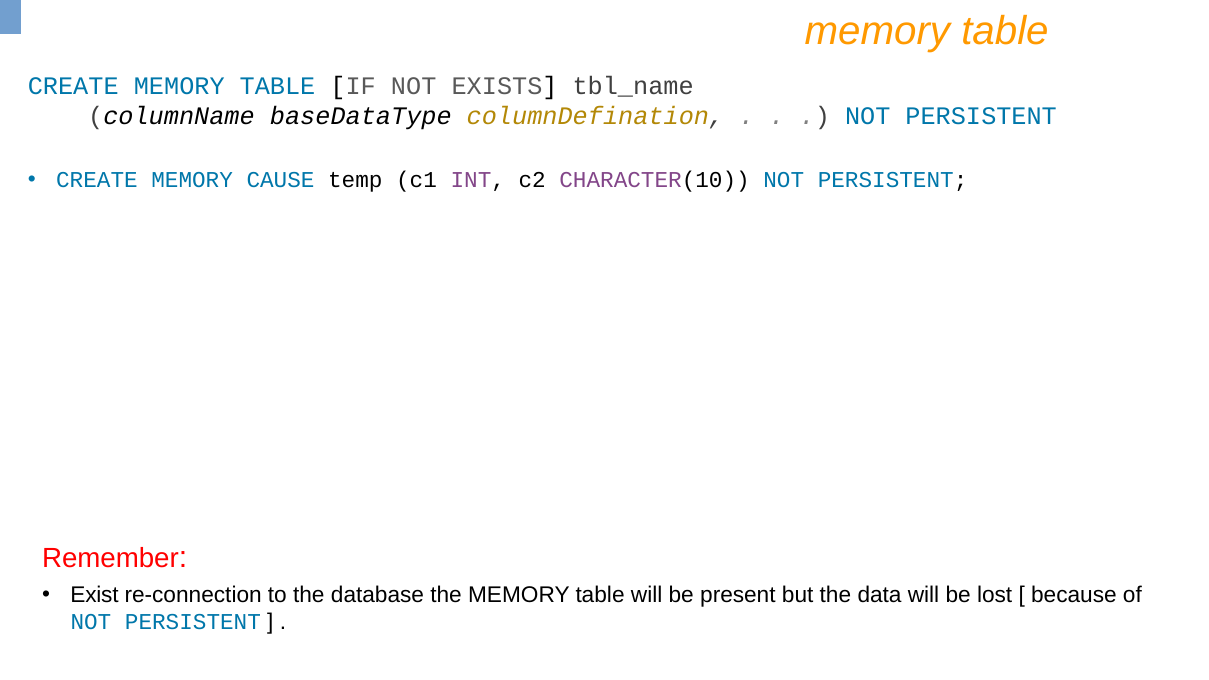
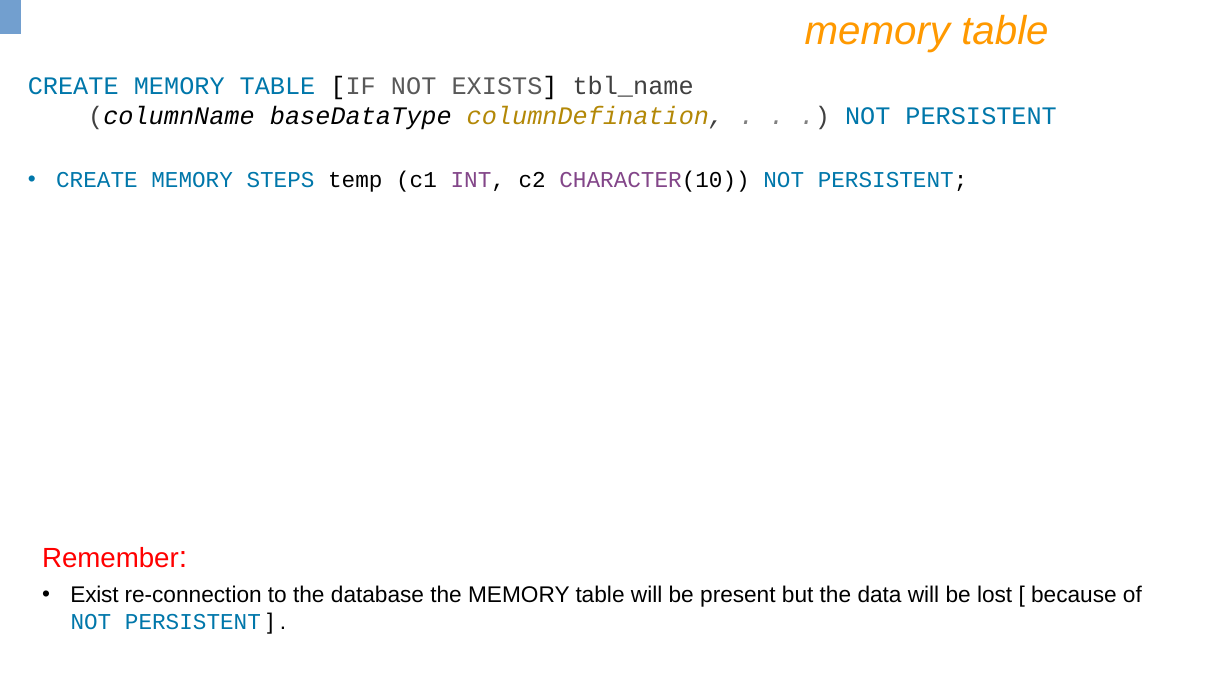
CAUSE: CAUSE -> STEPS
